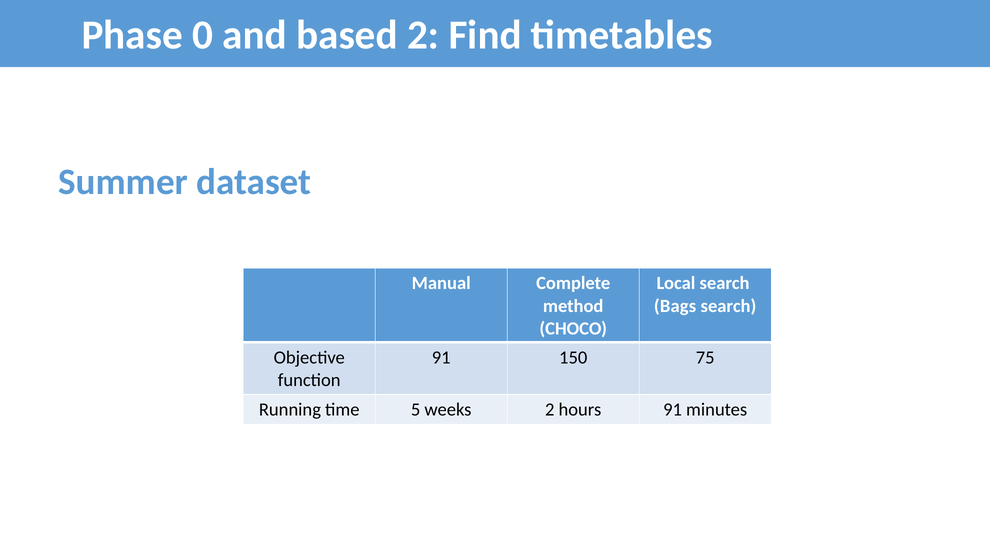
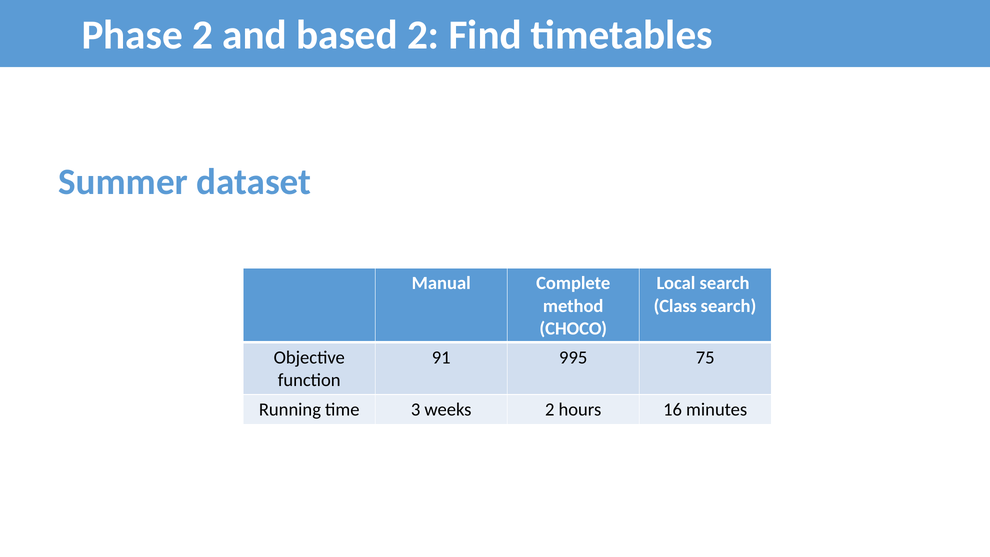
Phase 0: 0 -> 2
Bags: Bags -> Class
150: 150 -> 995
5: 5 -> 3
hours 91: 91 -> 16
